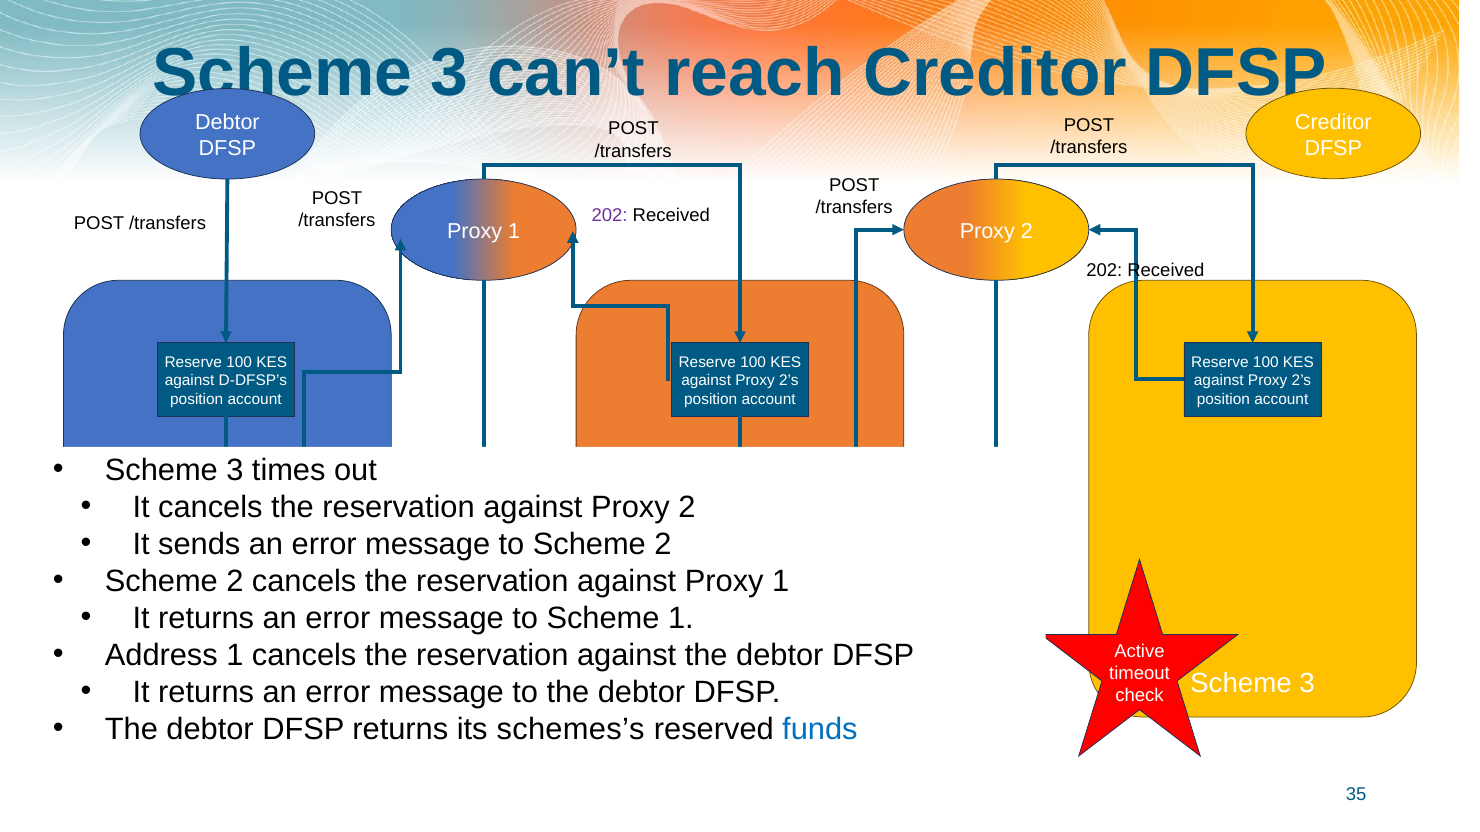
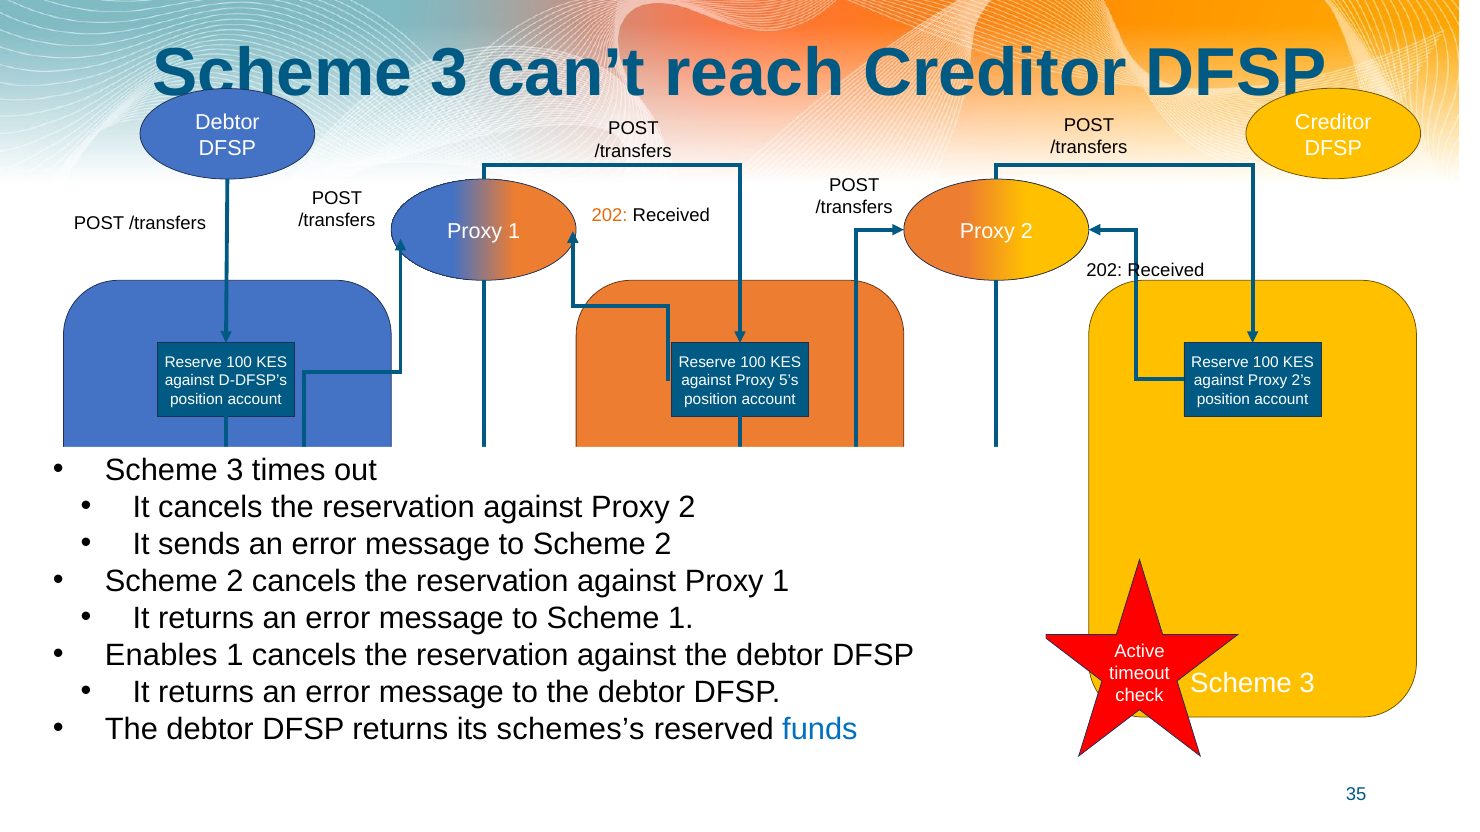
202 at (610, 216) colour: purple -> orange
2’s at (789, 381): 2’s -> 5’s
Address: Address -> Enables
